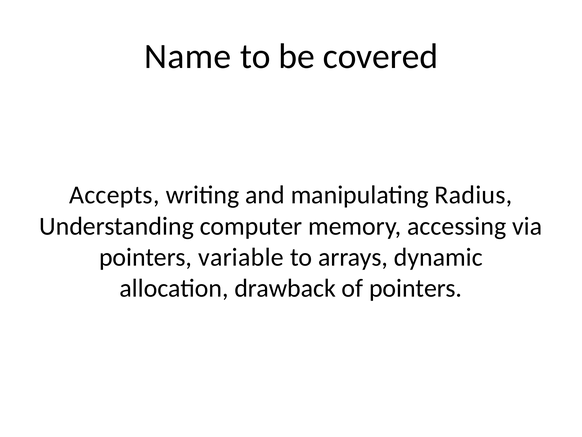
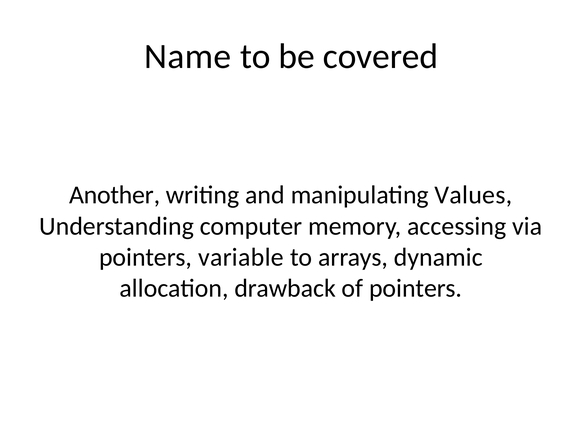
Accepts: Accepts -> Another
Radius: Radius -> Values
